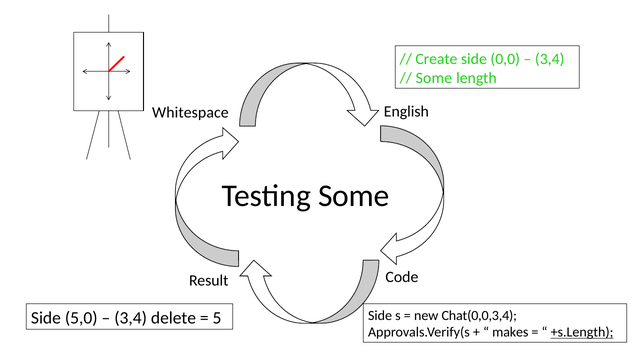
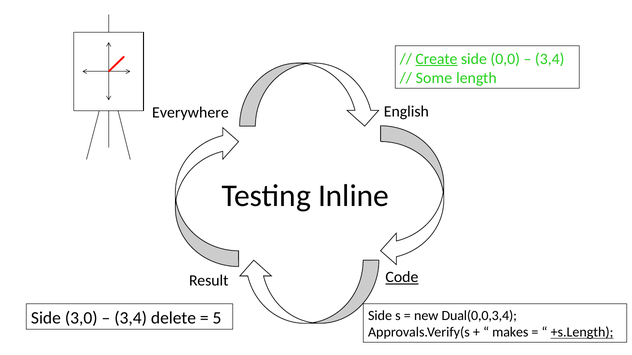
Create underline: none -> present
Whitespace: Whitespace -> Everywhere
Testing Some: Some -> Inline
Code underline: none -> present
Chat(0,0,3,4: Chat(0,0,3,4 -> Dual(0,0,3,4
5,0: 5,0 -> 3,0
